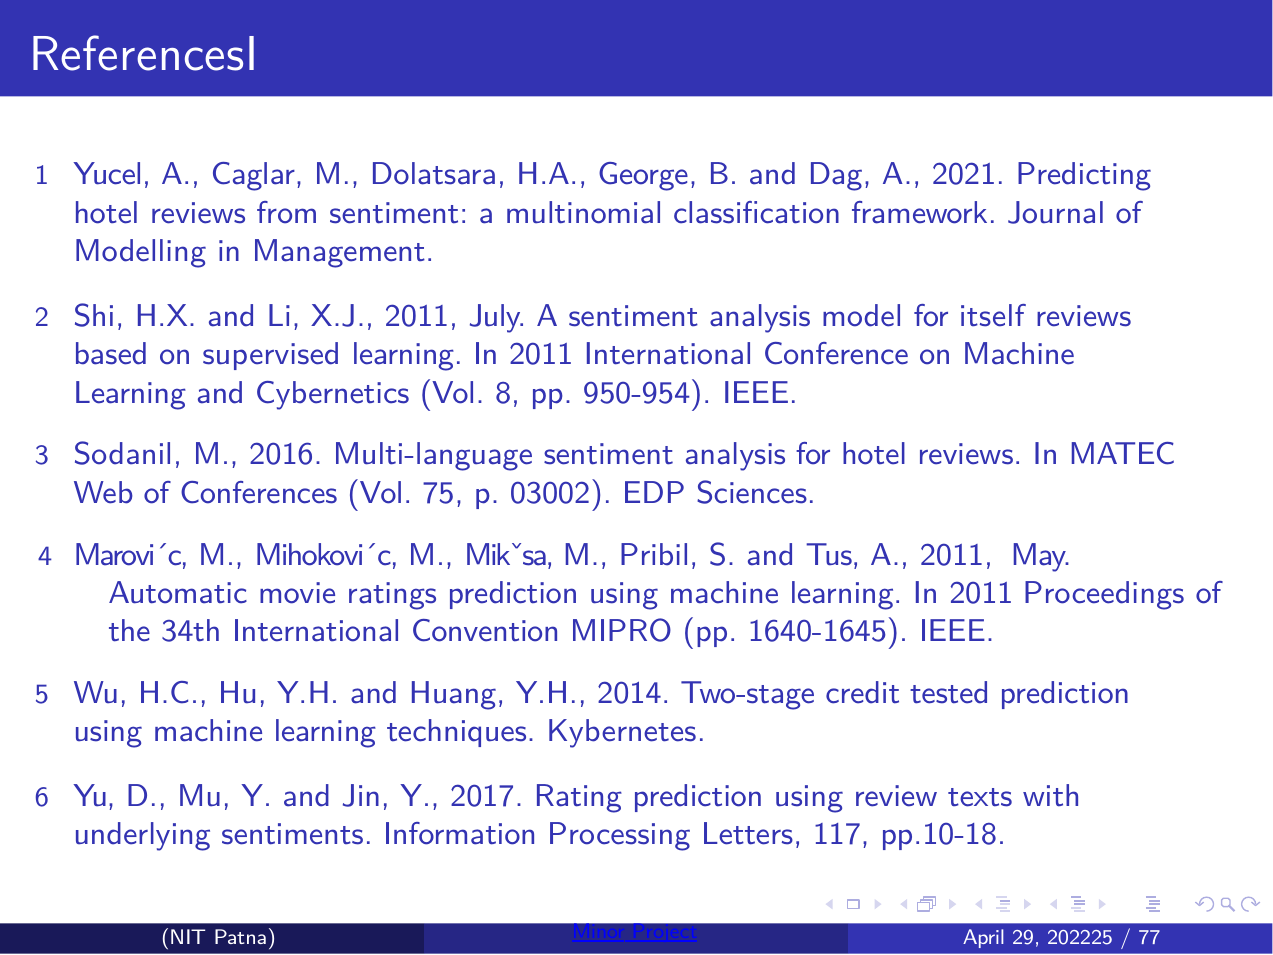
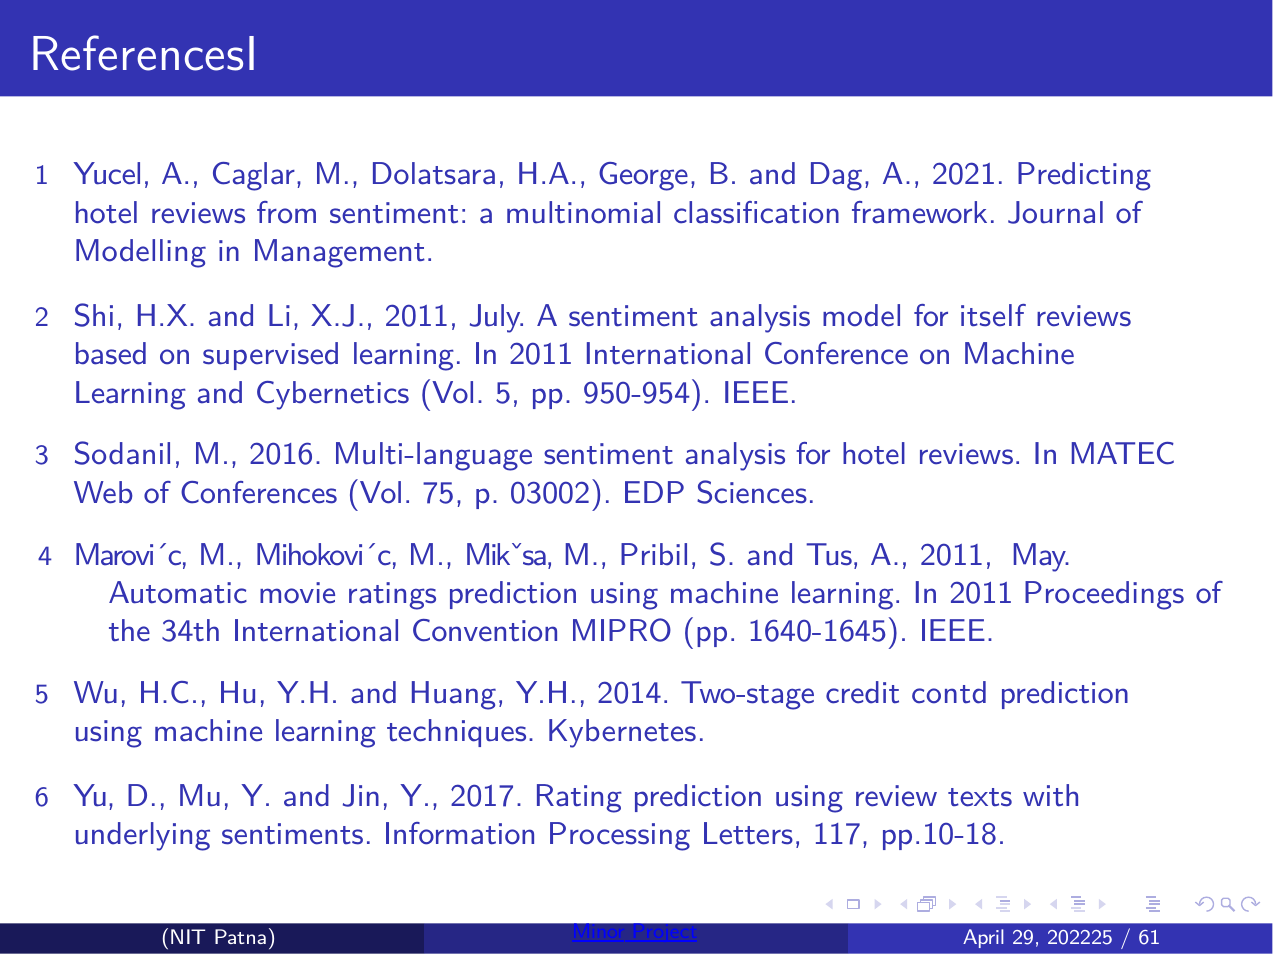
Vol 8: 8 -> 5
tested: tested -> contd
77: 77 -> 61
